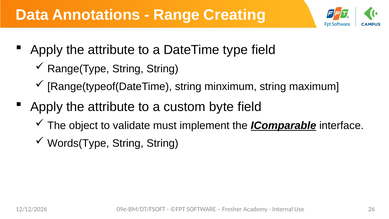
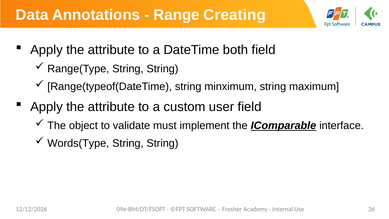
type: type -> both
byte: byte -> user
